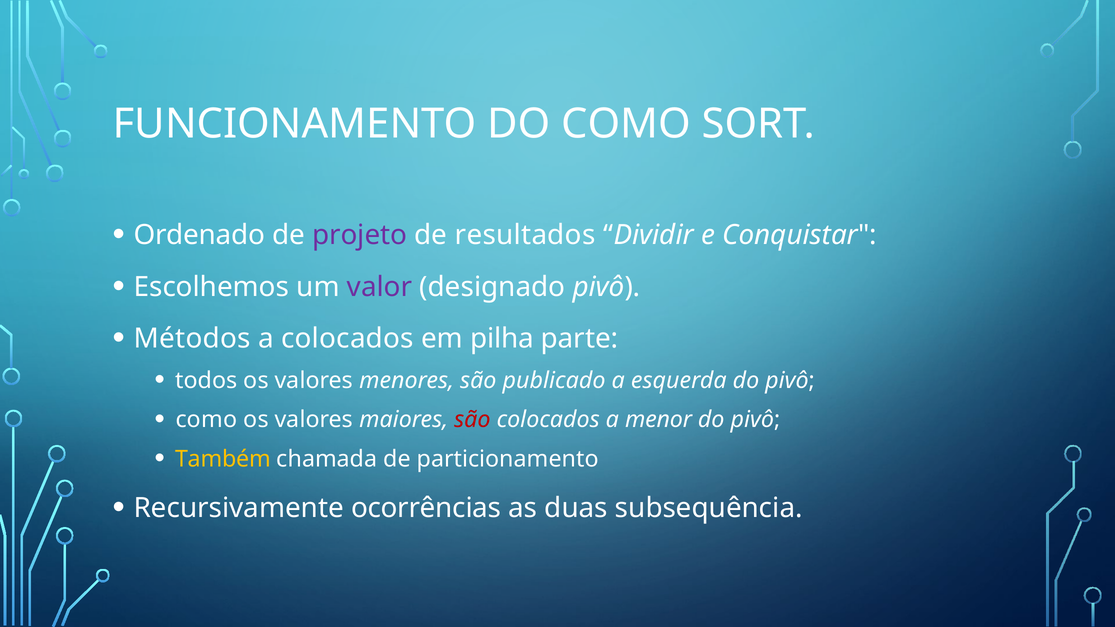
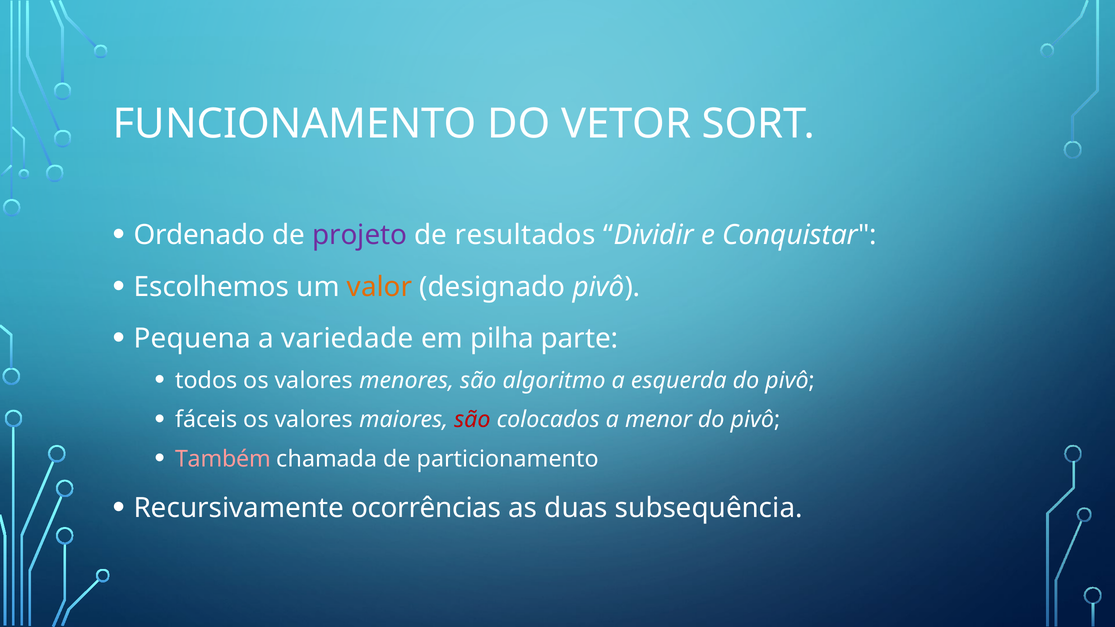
DO COMO: COMO -> VETOR
valor colour: purple -> orange
Métodos: Métodos -> Pequena
a colocados: colocados -> variedade
publicado: publicado -> algoritmo
como at (206, 420): como -> fáceis
Também colour: yellow -> pink
